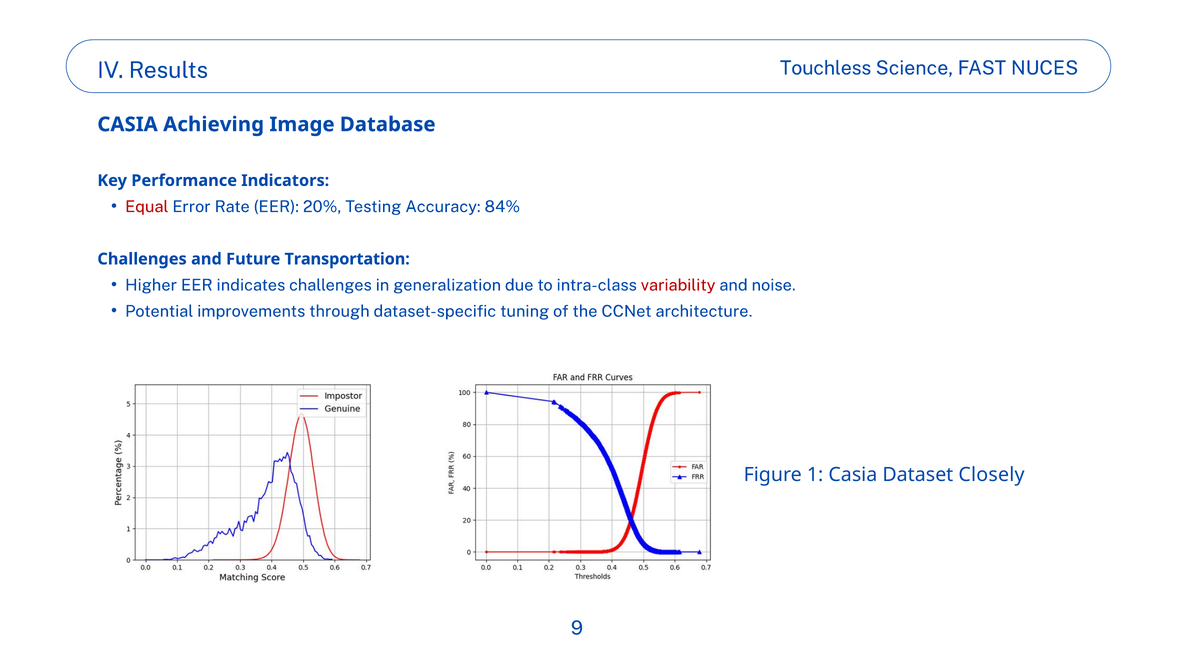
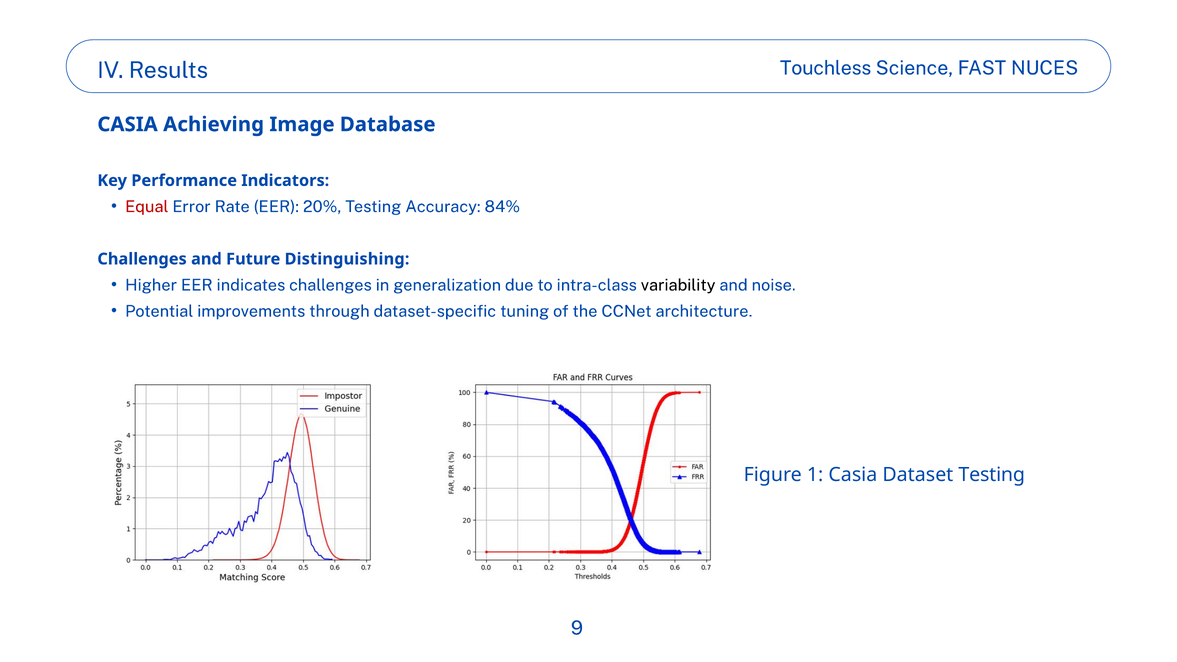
Transportation: Transportation -> Distinguishing
variability colour: red -> black
Dataset Closely: Closely -> Testing
